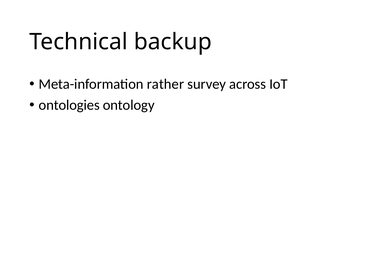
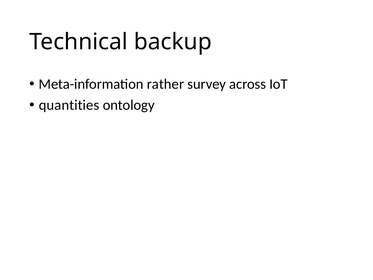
ontologies: ontologies -> quantities
